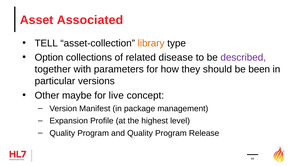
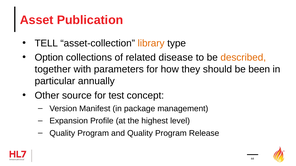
Associated: Associated -> Publication
described colour: purple -> orange
versions: versions -> annually
maybe: maybe -> source
live: live -> test
